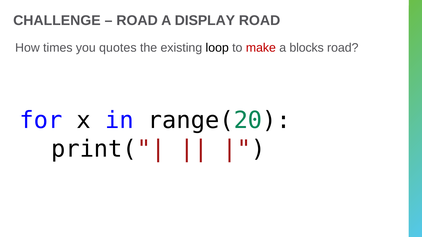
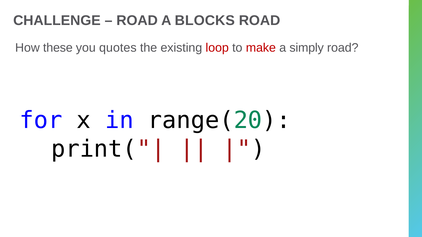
DISPLAY: DISPLAY -> BLOCKS
times: times -> these
loop colour: black -> red
blocks: blocks -> simply
